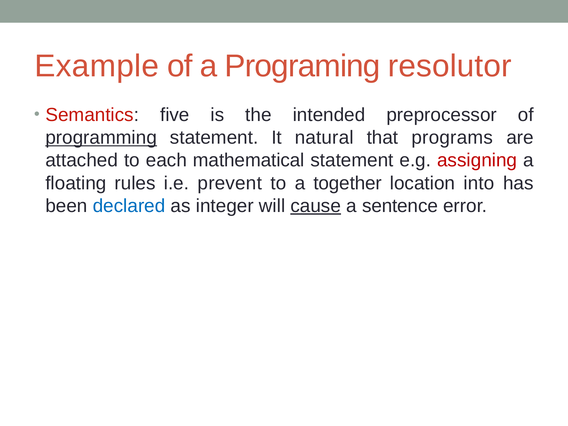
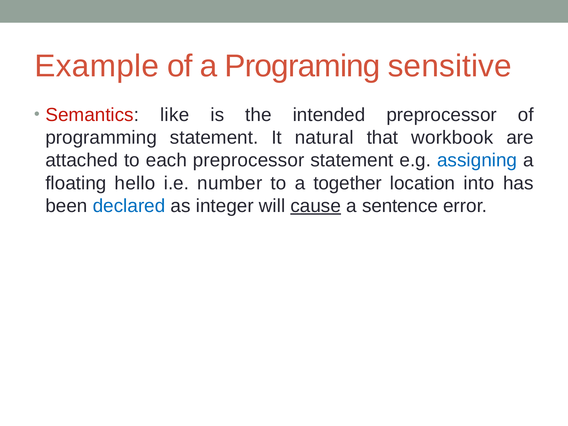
resolutor: resolutor -> sensitive
five: five -> like
programming underline: present -> none
programs: programs -> workbook
each mathematical: mathematical -> preprocessor
assigning colour: red -> blue
rules: rules -> hello
prevent: prevent -> number
